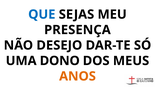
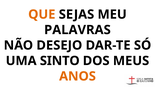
QUE colour: blue -> orange
PRESENÇA: PRESENÇA -> PALAVRAS
DONO: DONO -> SINTO
